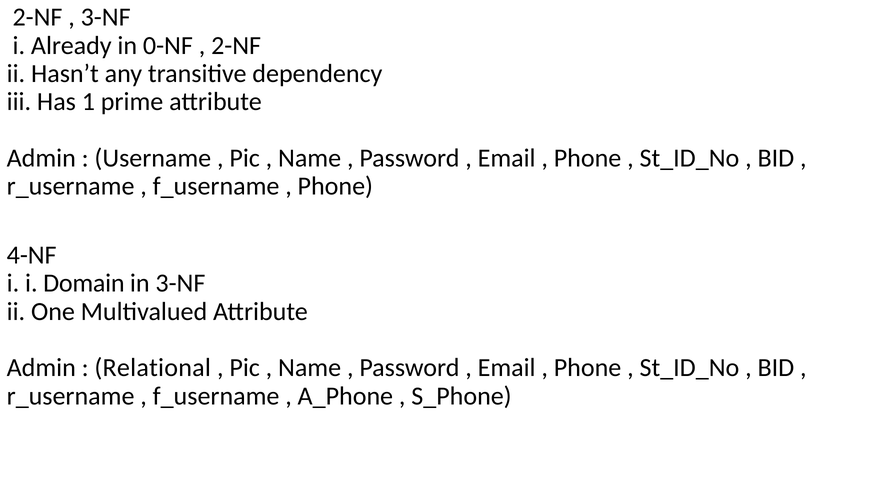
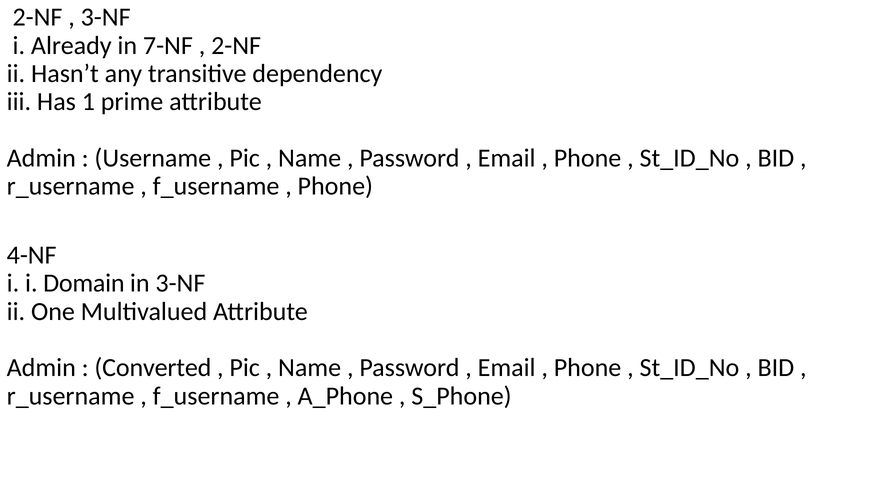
0-NF: 0-NF -> 7-NF
Relational: Relational -> Converted
